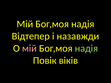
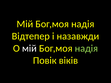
мій at (29, 48) colour: pink -> white
